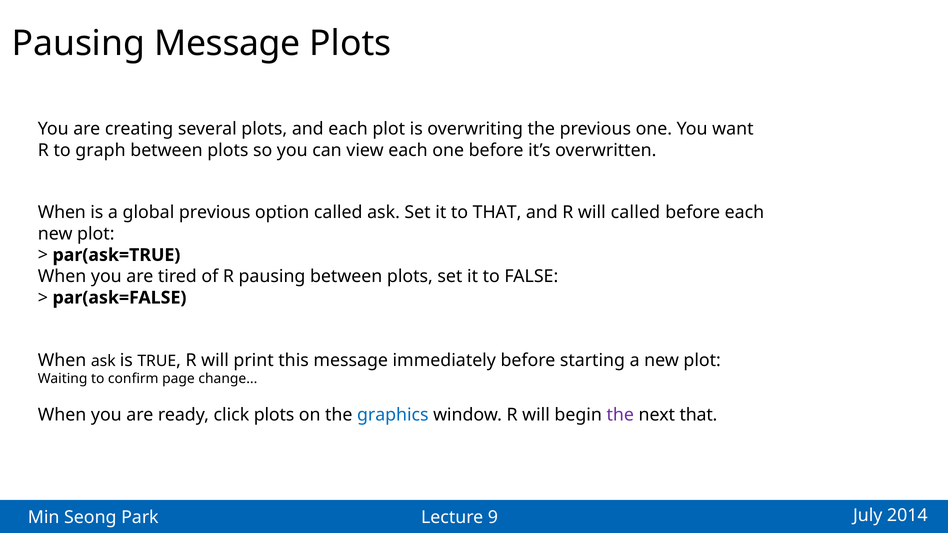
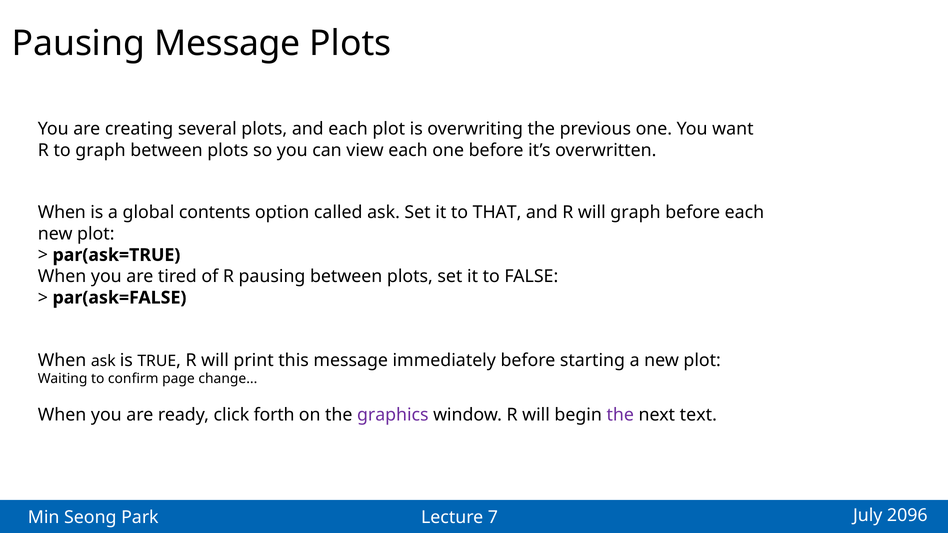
global previous: previous -> contents
will called: called -> graph
click plots: plots -> forth
graphics colour: blue -> purple
next that: that -> text
9: 9 -> 7
2014: 2014 -> 2096
